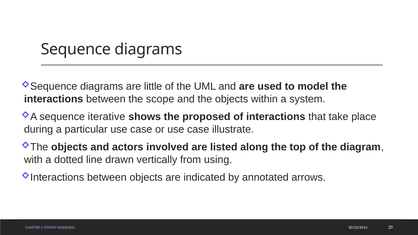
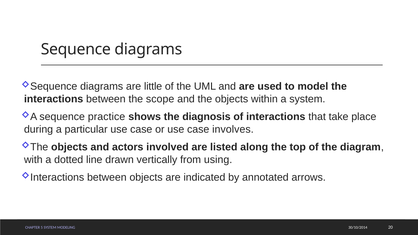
iterative: iterative -> practice
proposed: proposed -> diagnosis
illustrate: illustrate -> involves
